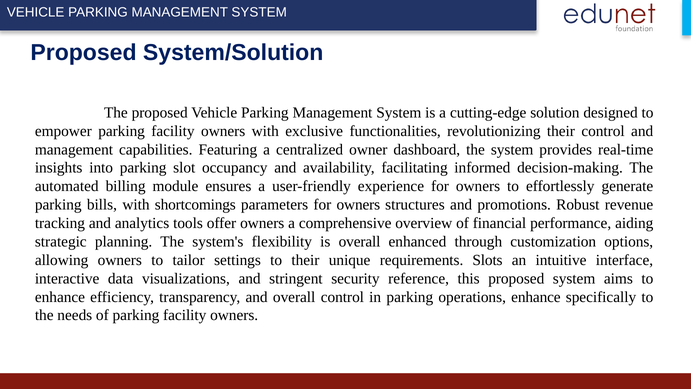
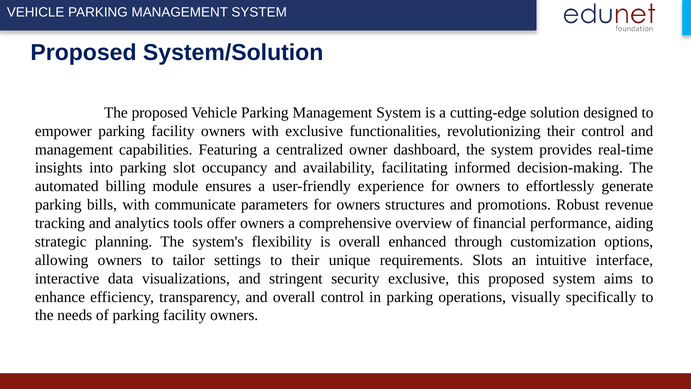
shortcomings: shortcomings -> communicate
security reference: reference -> exclusive
operations enhance: enhance -> visually
